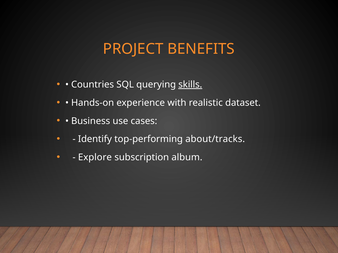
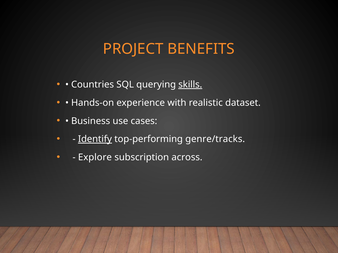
Identify underline: none -> present
about/tracks: about/tracks -> genre/tracks
album: album -> across
